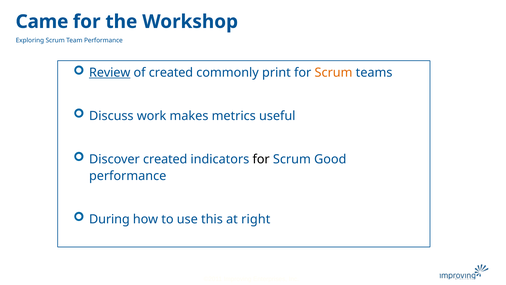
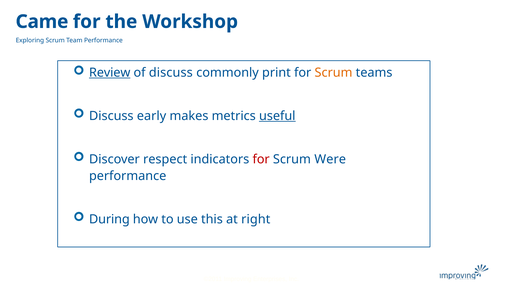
of created: created -> discuss
work: work -> early
useful underline: none -> present
Discover created: created -> respect
for at (261, 159) colour: black -> red
Good: Good -> Were
